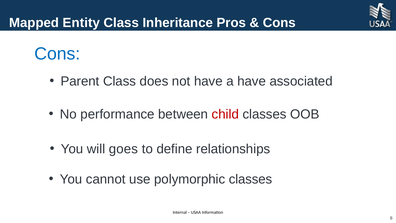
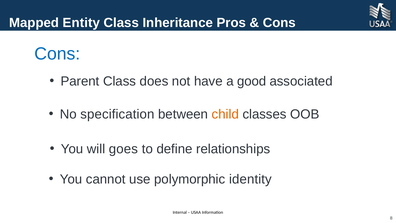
a have: have -> good
performance: performance -> specification
child colour: red -> orange
polymorphic classes: classes -> identity
